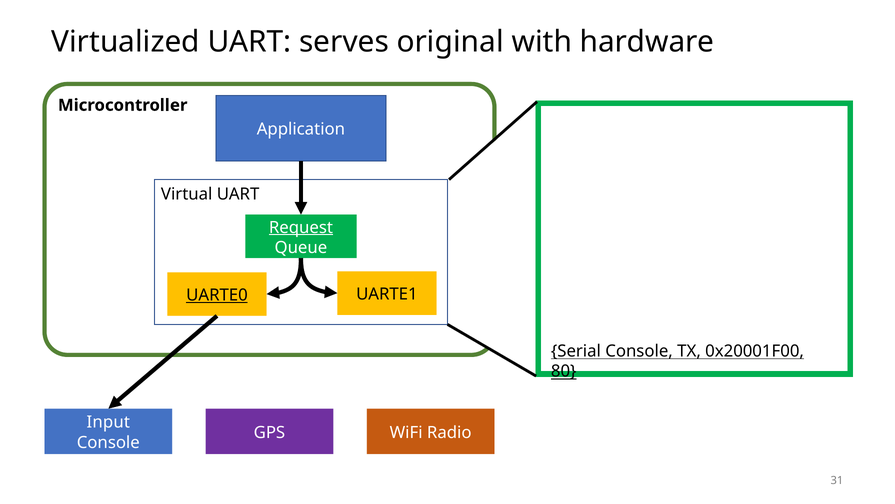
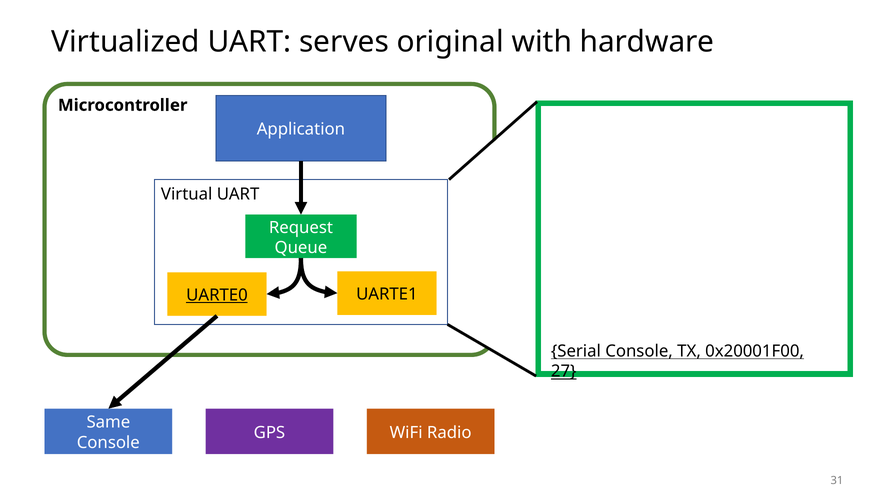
Request underline: present -> none
80: 80 -> 27
Input: Input -> Same
